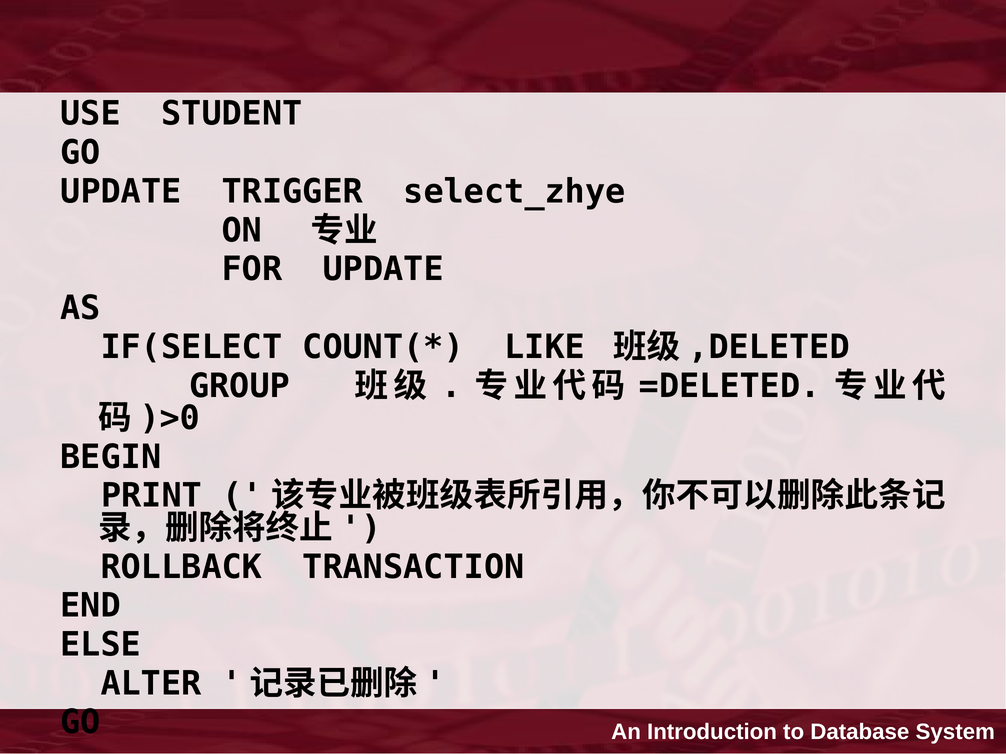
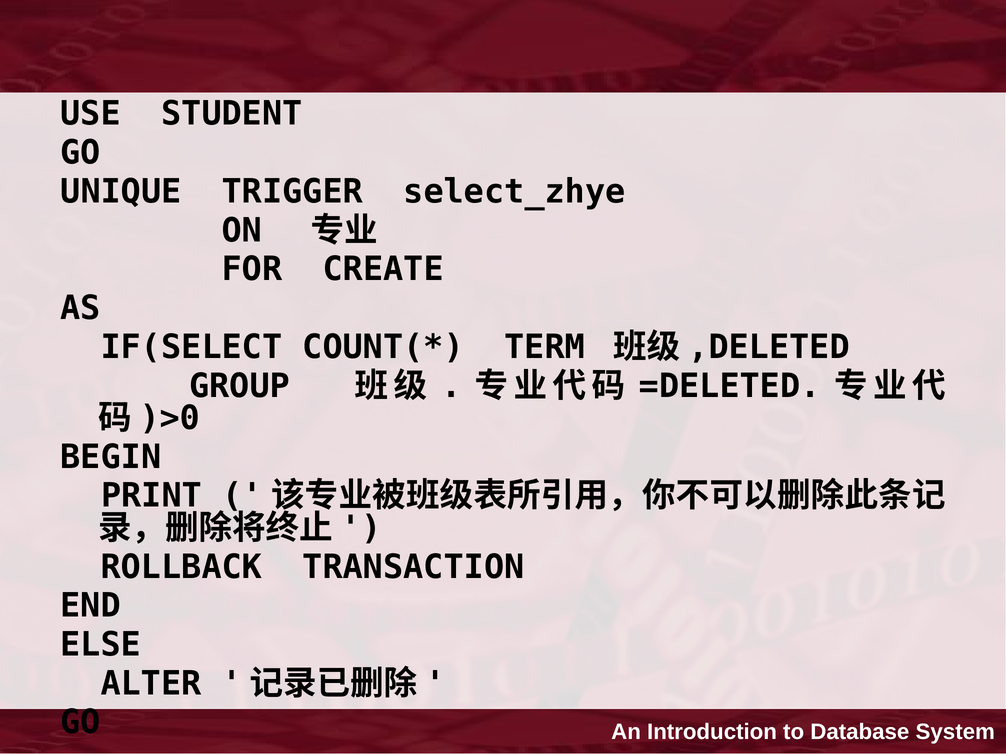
UPDATE at (121, 192): UPDATE -> UNIQUE
FOR UPDATE: UPDATE -> CREATE
LIKE: LIKE -> TERM
